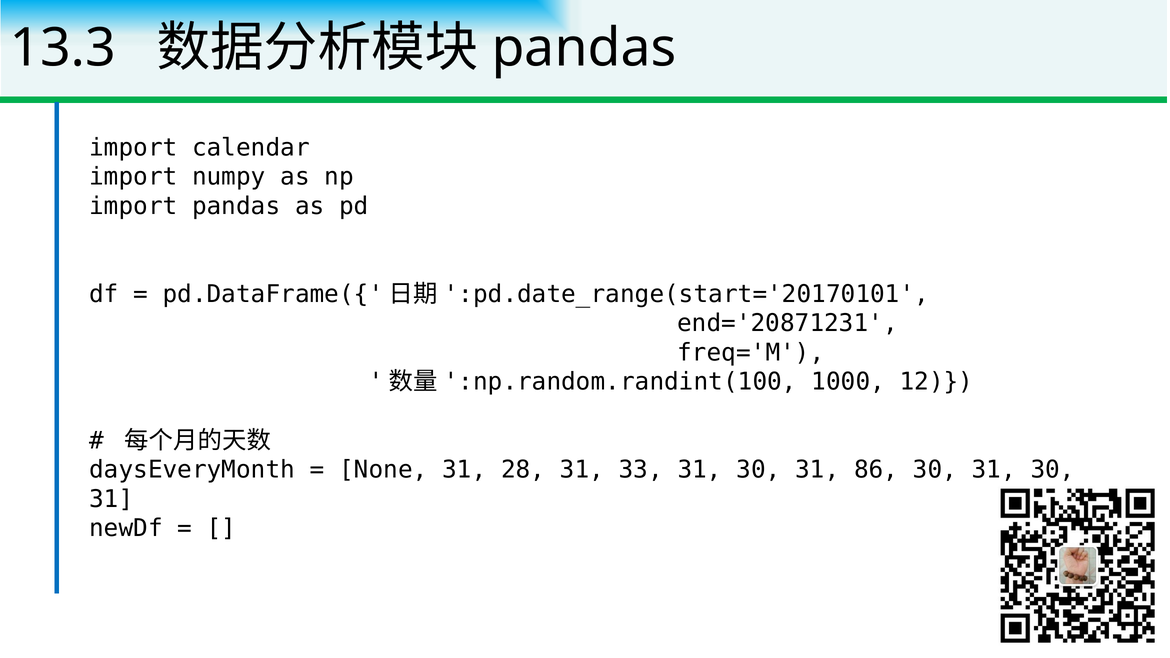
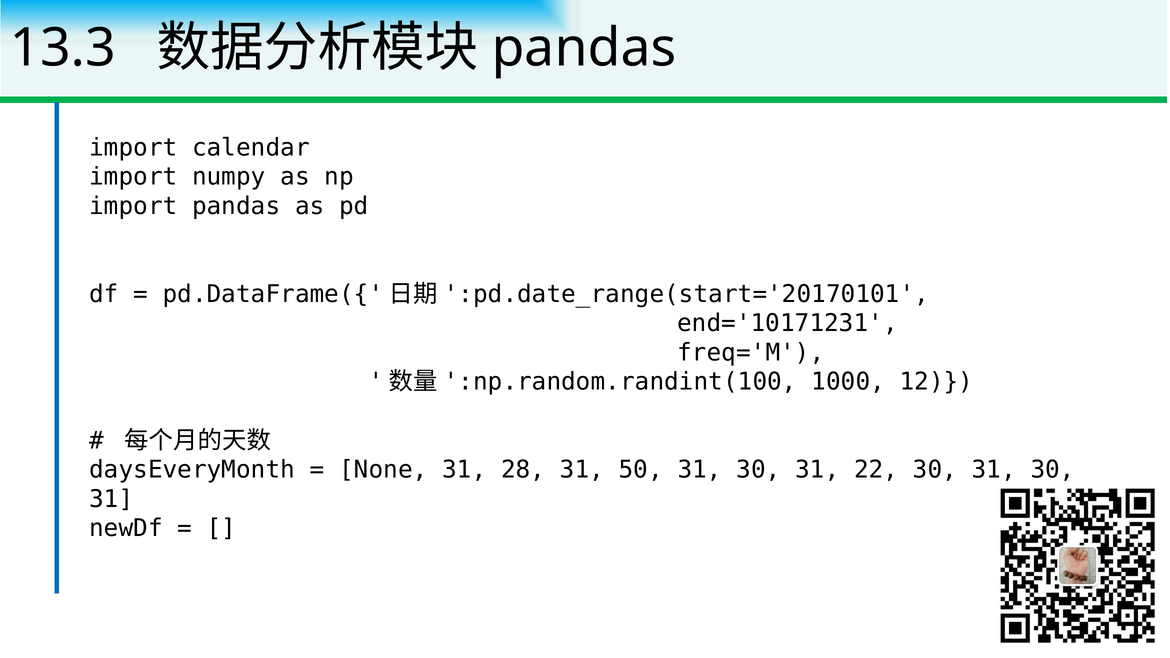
end='20871231: end='20871231 -> end='10171231
33: 33 -> 50
86: 86 -> 22
